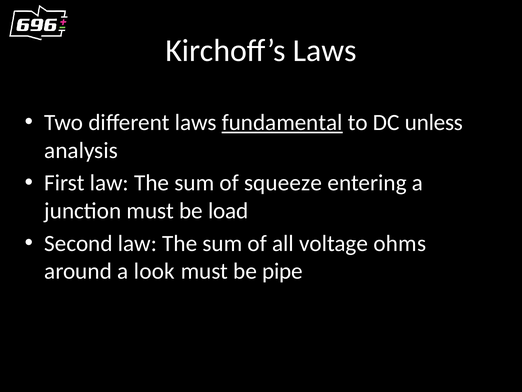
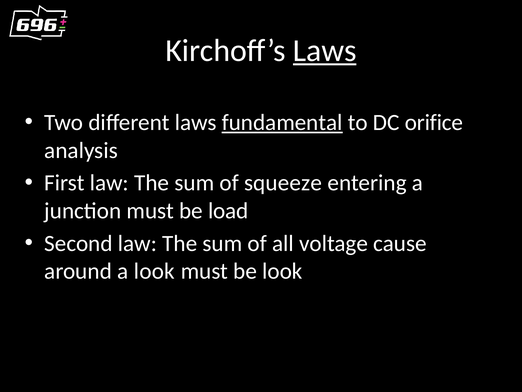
Laws at (325, 51) underline: none -> present
unless: unless -> orifice
ohms: ohms -> cause
be pipe: pipe -> look
